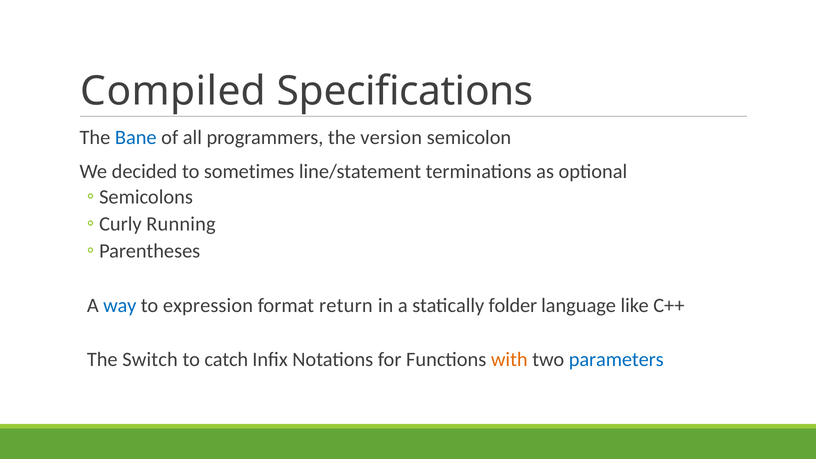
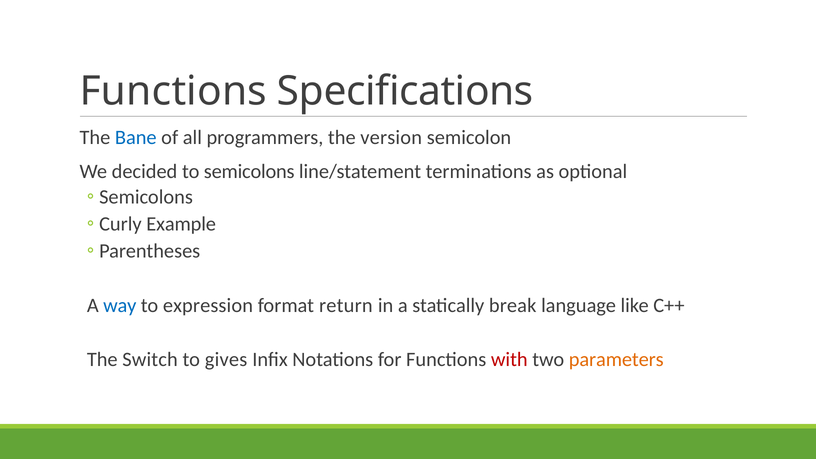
Compiled at (173, 91): Compiled -> Functions
sometimes: sometimes -> semicolons
Running: Running -> Example
folder: folder -> break
catch: catch -> gives
with colour: orange -> red
parameters colour: blue -> orange
